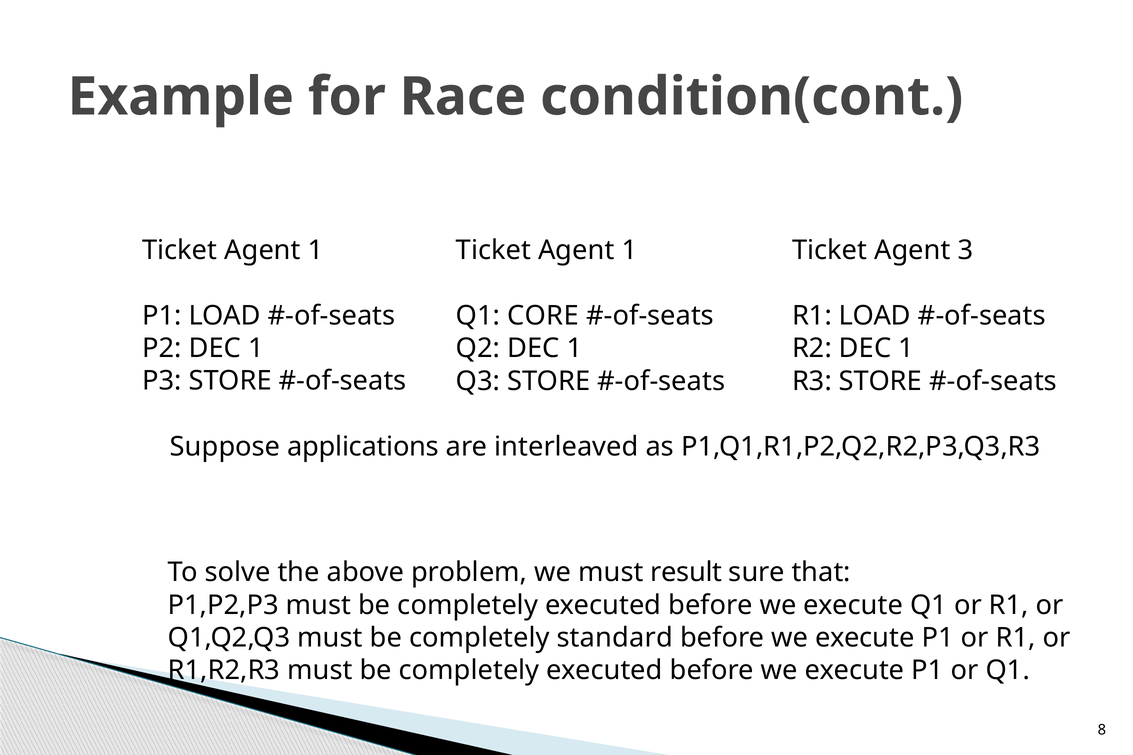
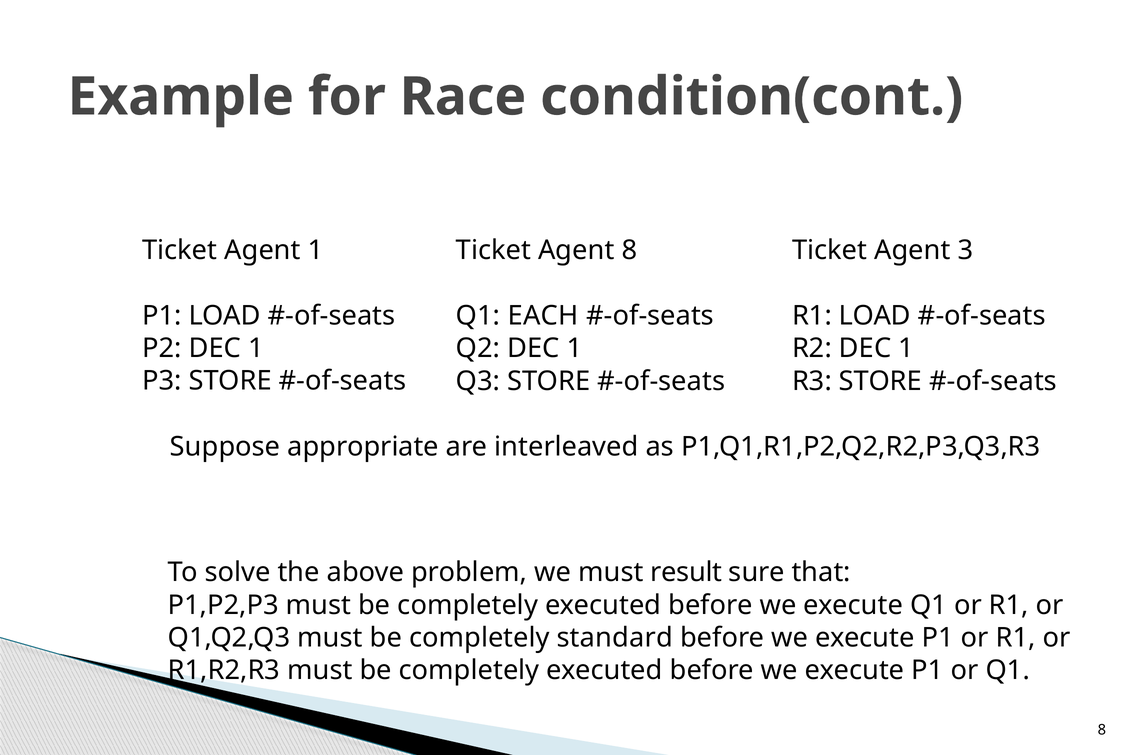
1 at (629, 250): 1 -> 8
CORE: CORE -> EACH
applications: applications -> appropriate
